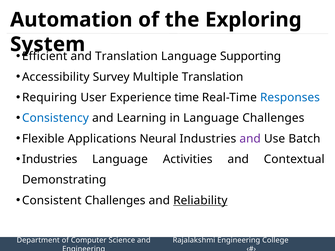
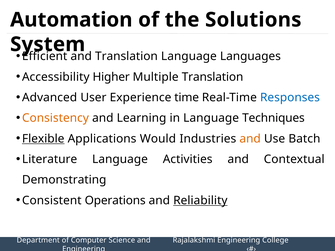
Exploring: Exploring -> Solutions
Supporting: Supporting -> Languages
Survey: Survey -> Higher
Requiring: Requiring -> Advanced
Consistency colour: blue -> orange
Language Challenges: Challenges -> Techniques
Flexible underline: none -> present
Neural: Neural -> Would
and at (250, 139) colour: purple -> orange
Industries at (50, 159): Industries -> Literature
Consistent Challenges: Challenges -> Operations
